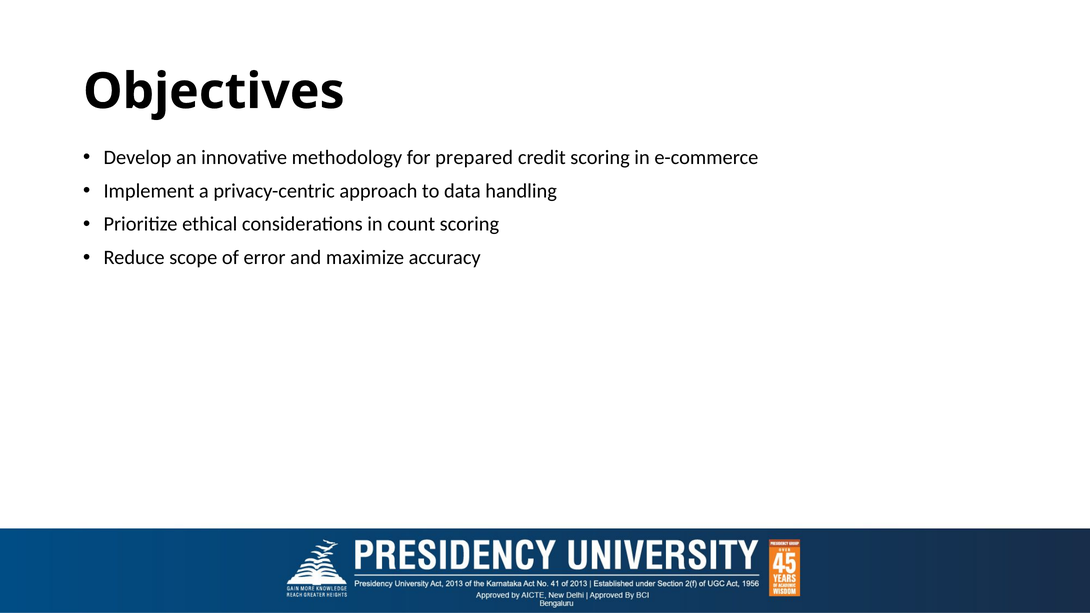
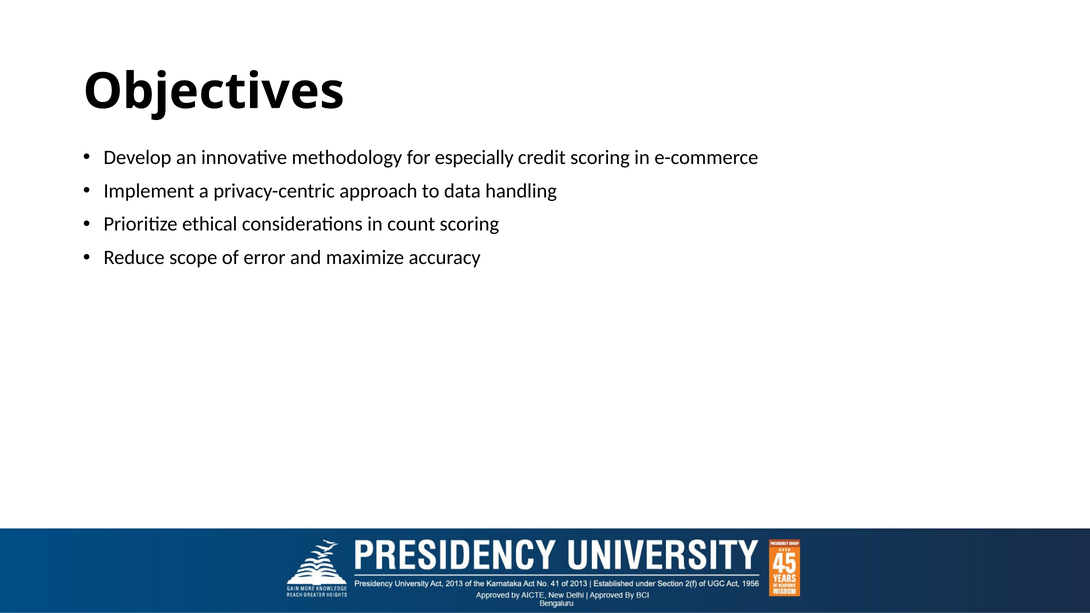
prepared: prepared -> especially
